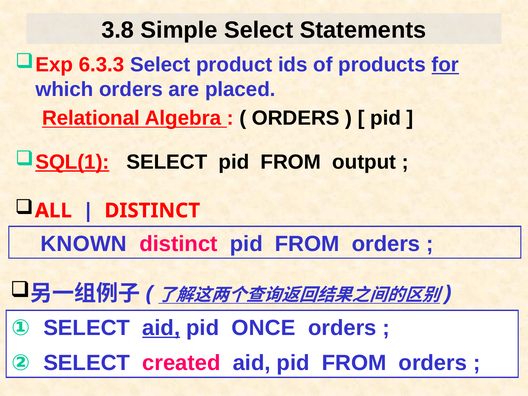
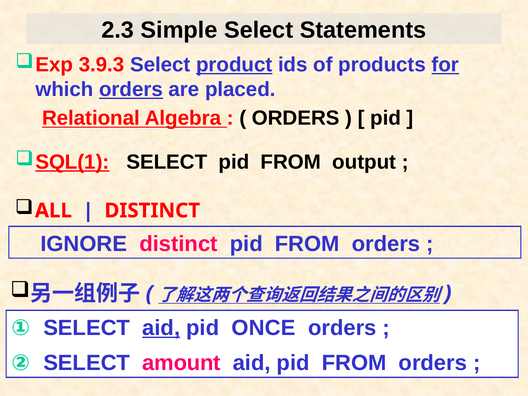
3.8: 3.8 -> 2.3
6.3.3: 6.3.3 -> 3.9.3
product underline: none -> present
orders at (131, 89) underline: none -> present
KNOWN: KNOWN -> IGNORE
created: created -> amount
